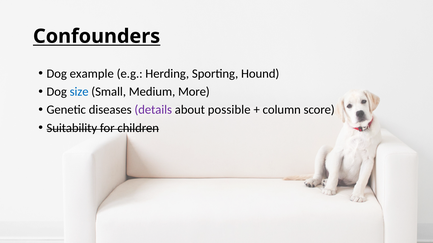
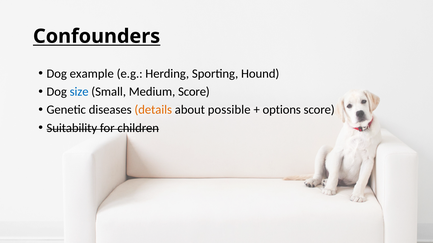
Medium More: More -> Score
details colour: purple -> orange
column: column -> options
